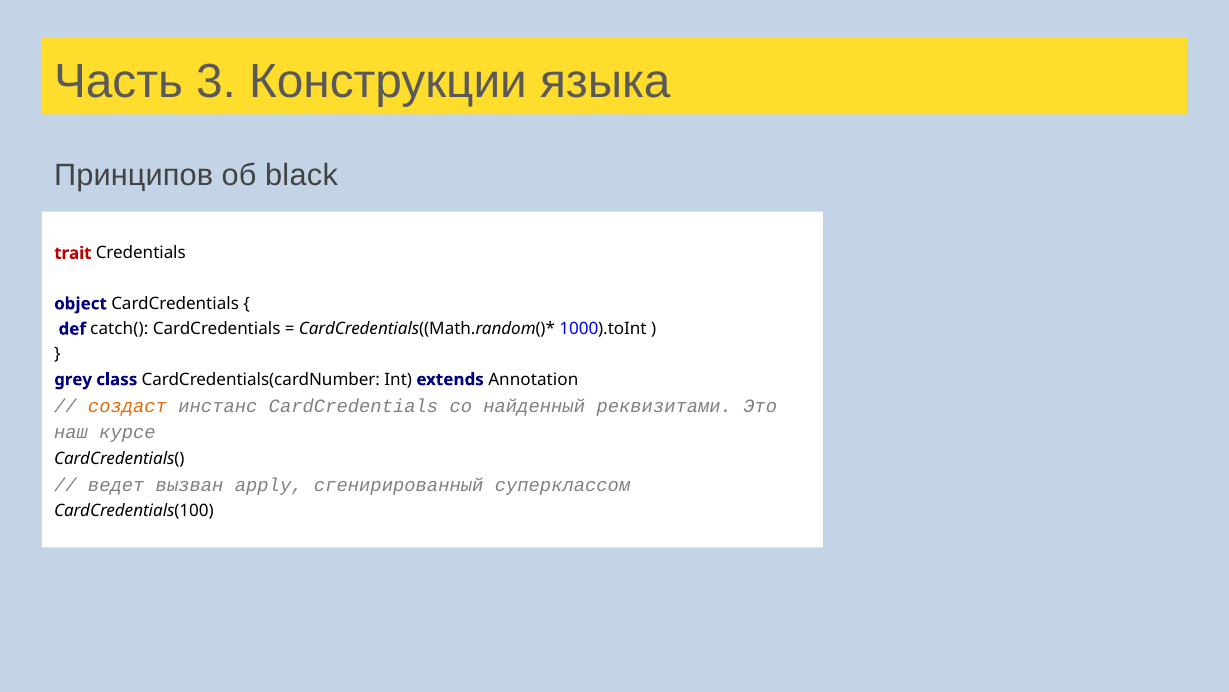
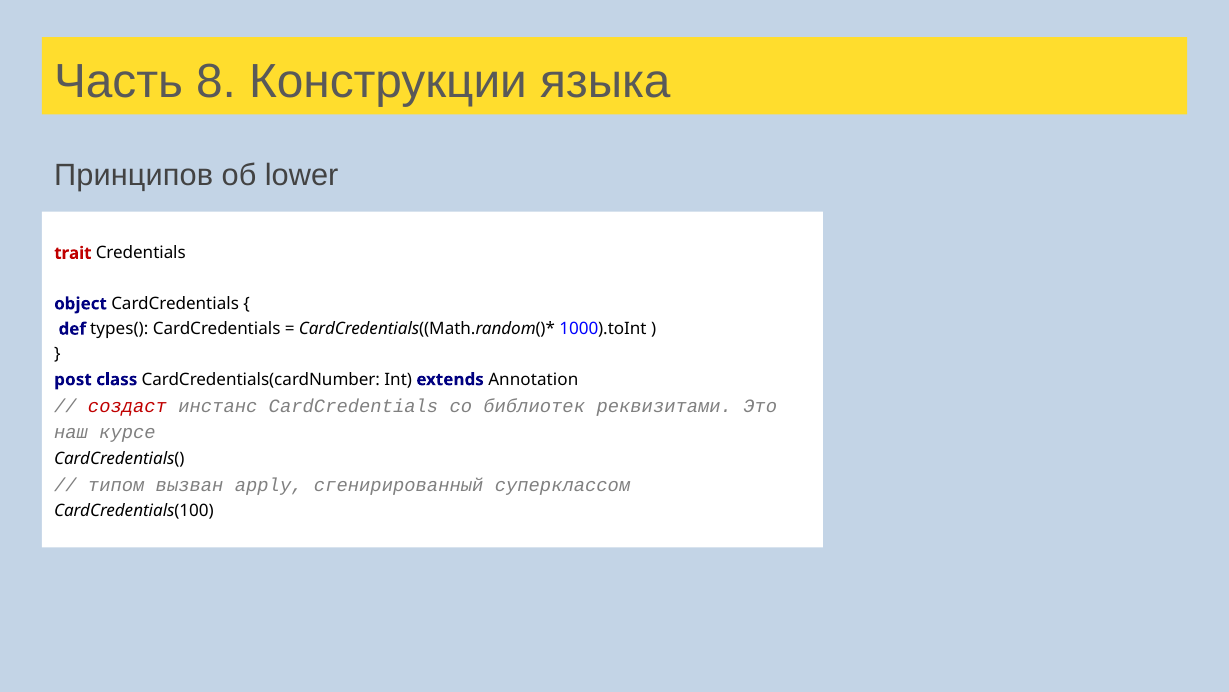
3: 3 -> 8
black: black -> lower
catch(: catch( -> types(
grey: grey -> post
создаст colour: orange -> red
найденный: найденный -> библиотек
ведет: ведет -> типом
